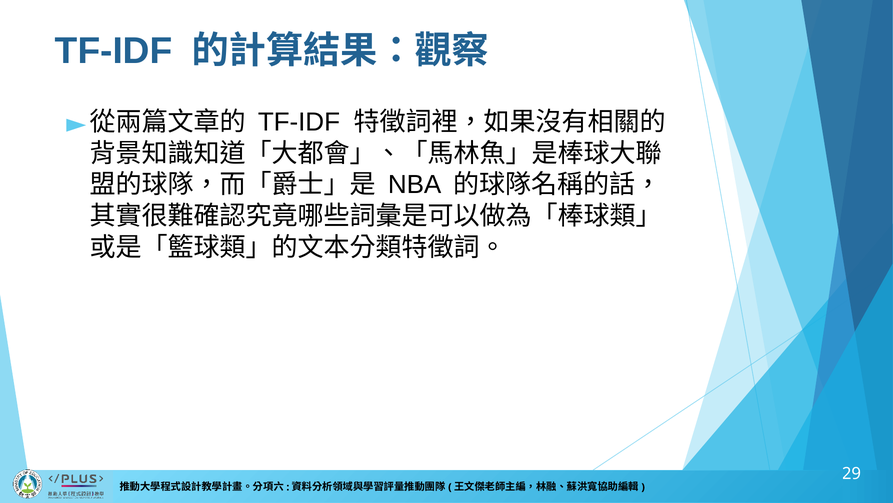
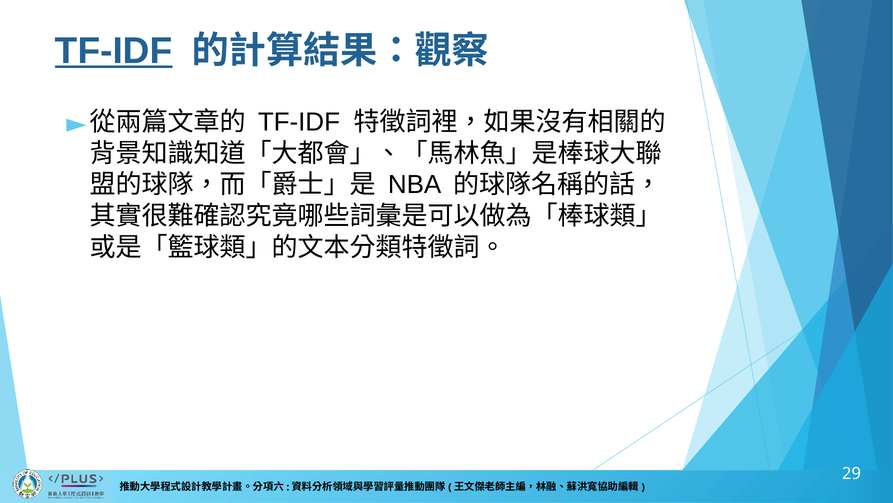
TF-IDF at (114, 51) underline: none -> present
